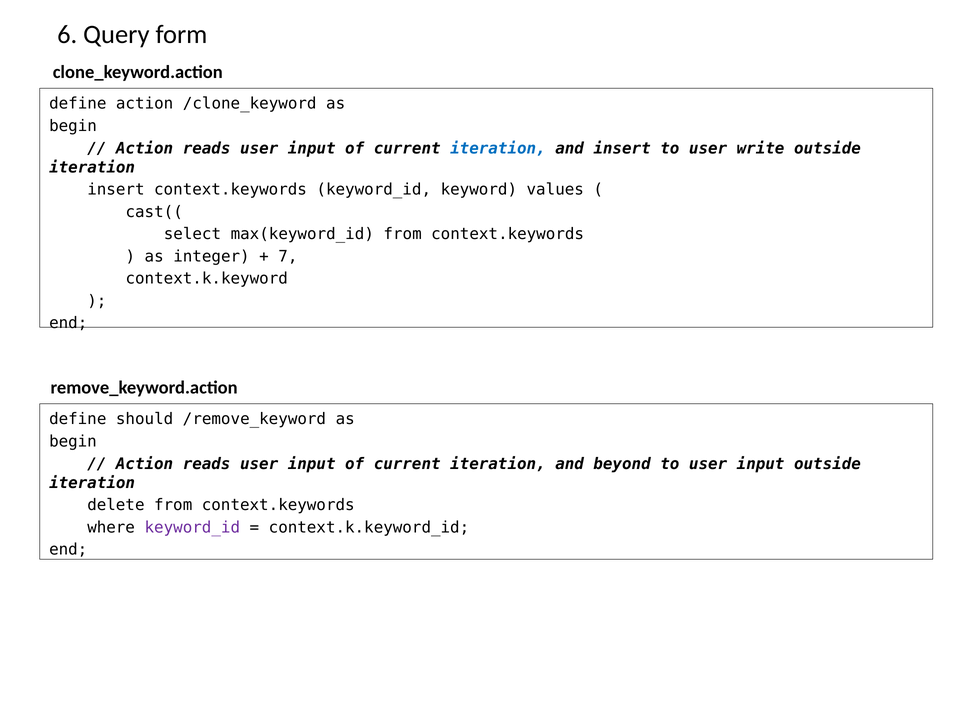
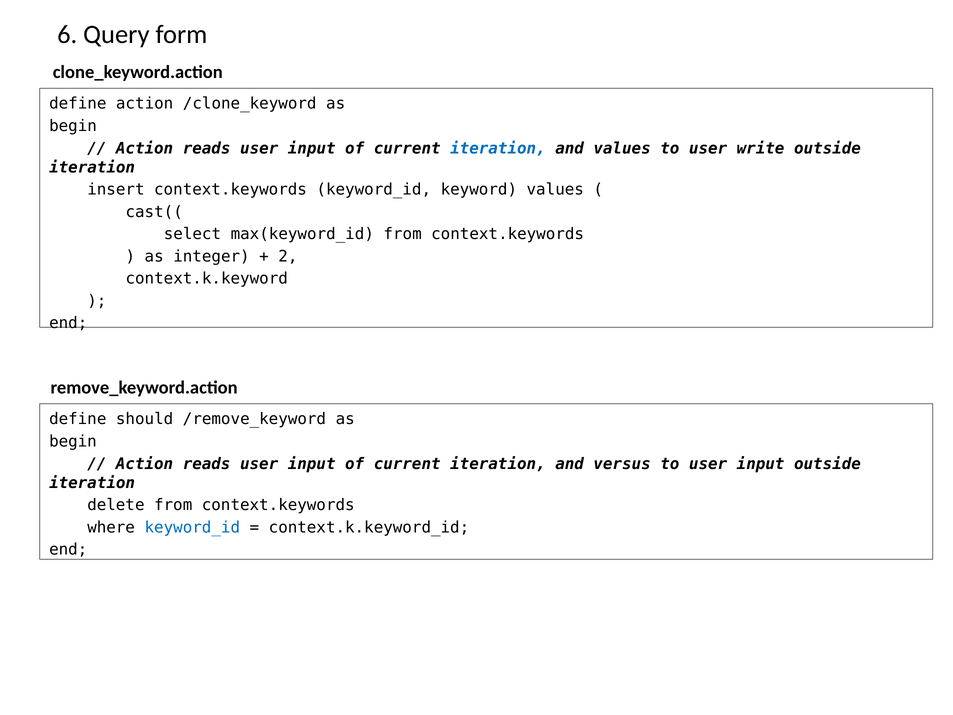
and insert: insert -> values
7: 7 -> 2
beyond: beyond -> versus
keyword_id at (192, 527) colour: purple -> blue
